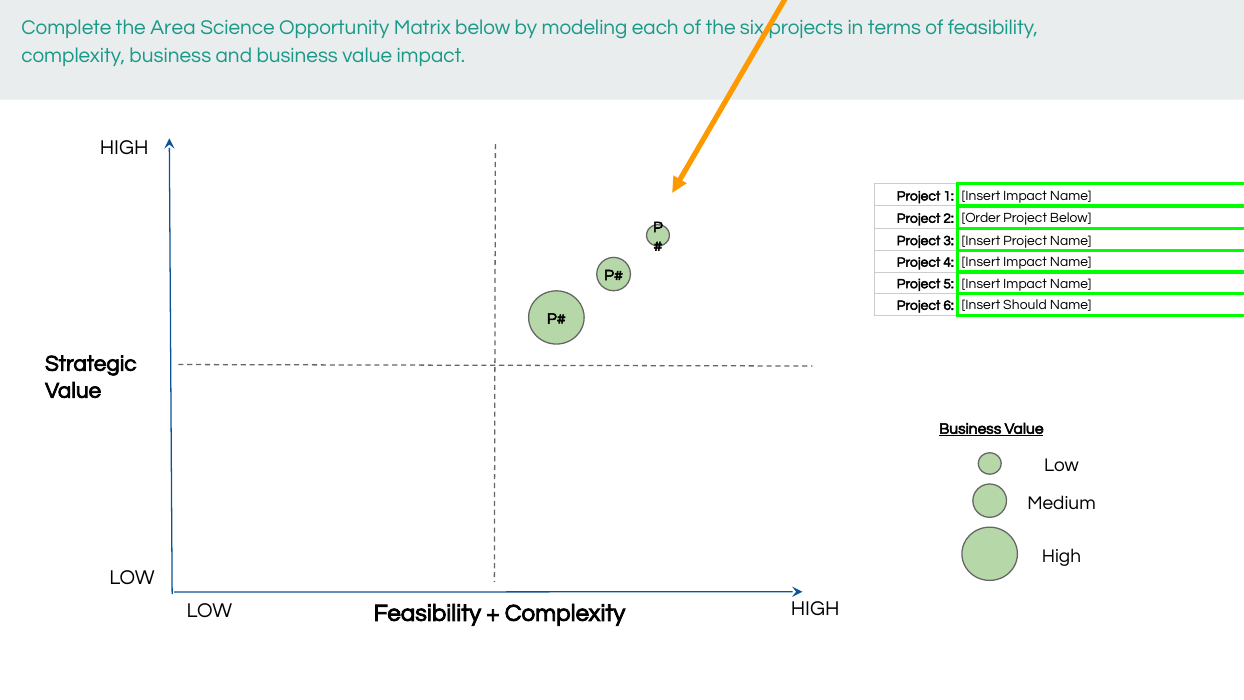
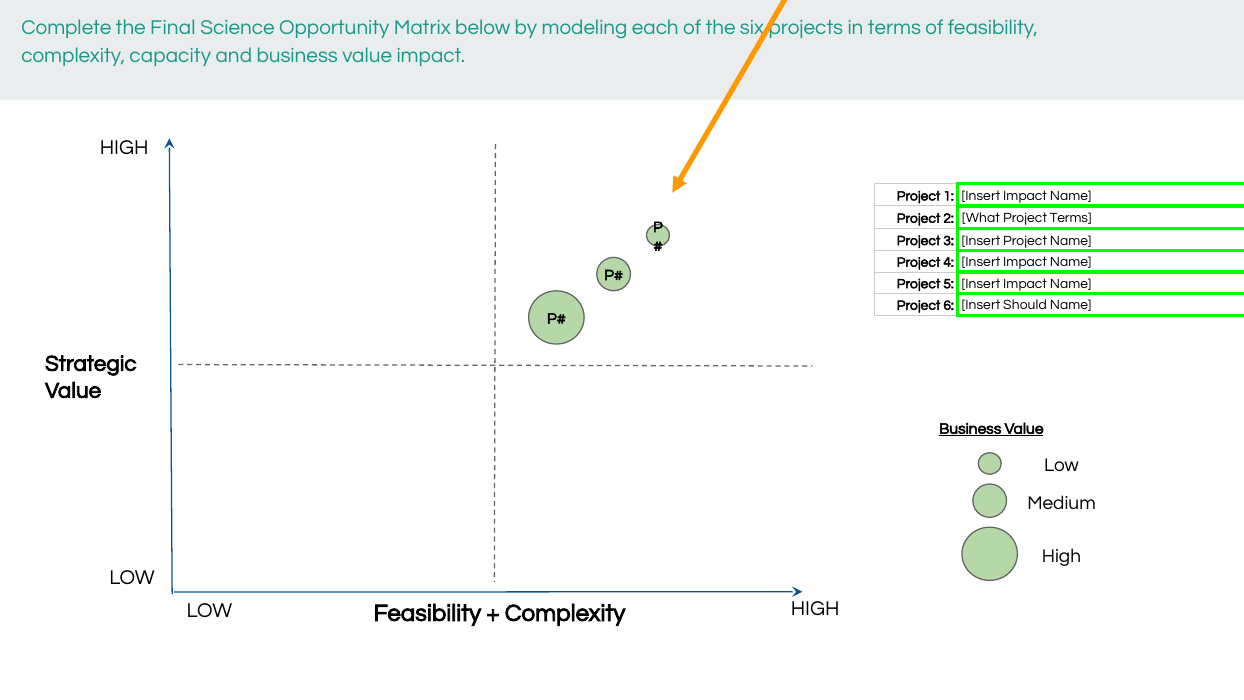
Area: Area -> Final
complexity business: business -> capacity
Order: Order -> What
Project Below: Below -> Terms
